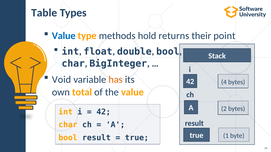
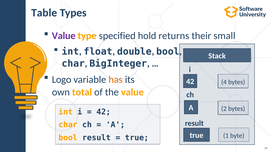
Value at (64, 36) colour: blue -> purple
methods: methods -> specified
point: point -> small
Void: Void -> Logo
